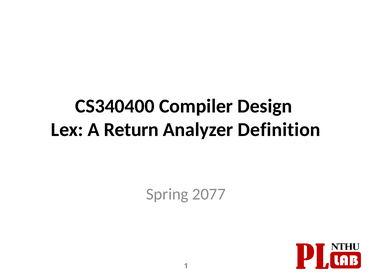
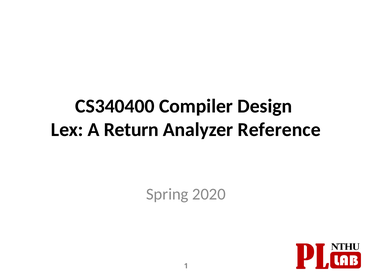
Definition: Definition -> Reference
2077: 2077 -> 2020
